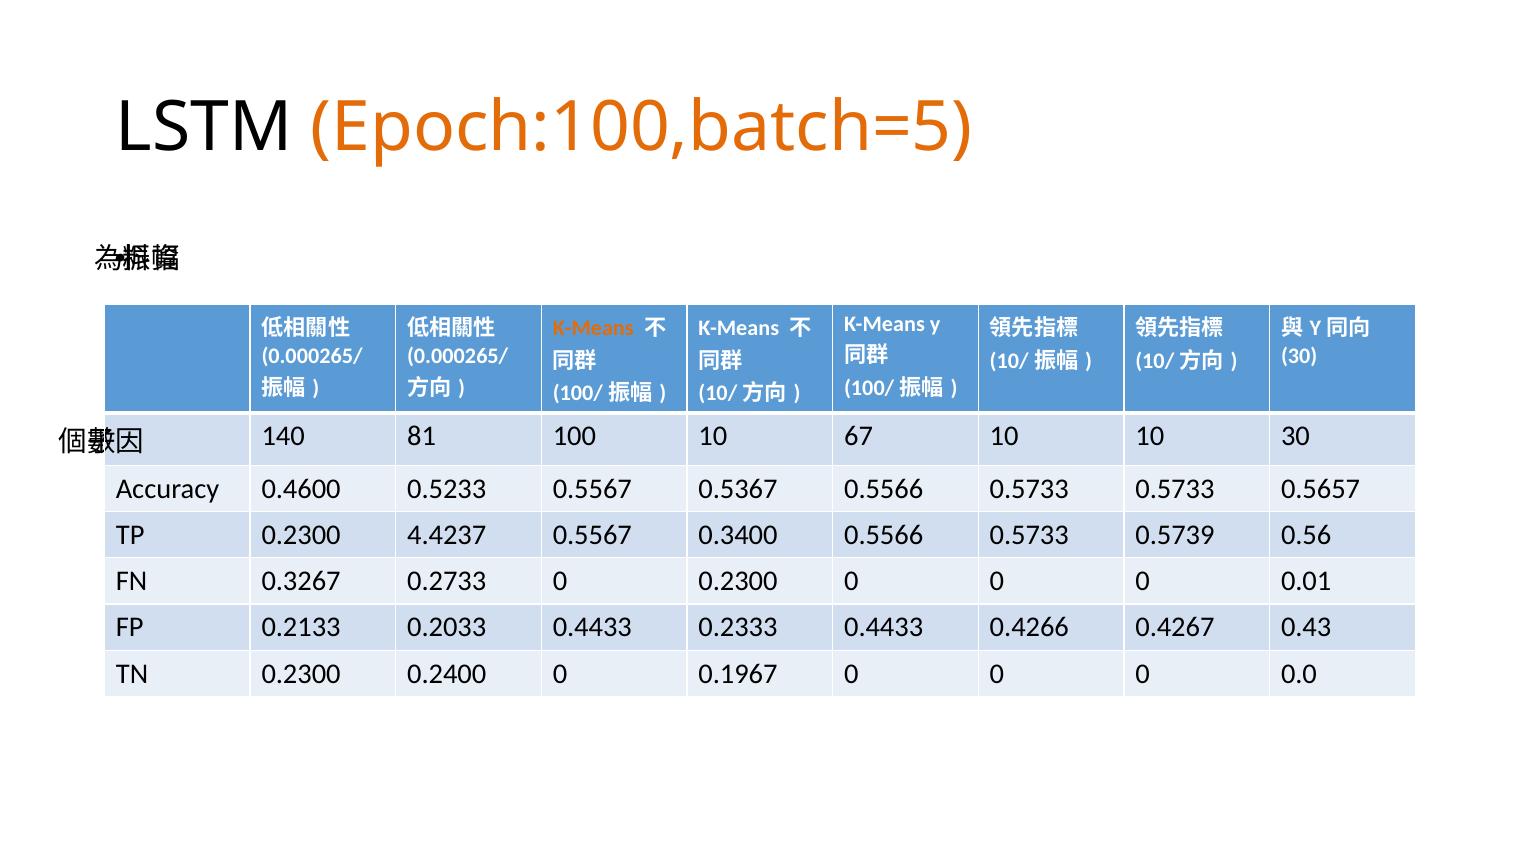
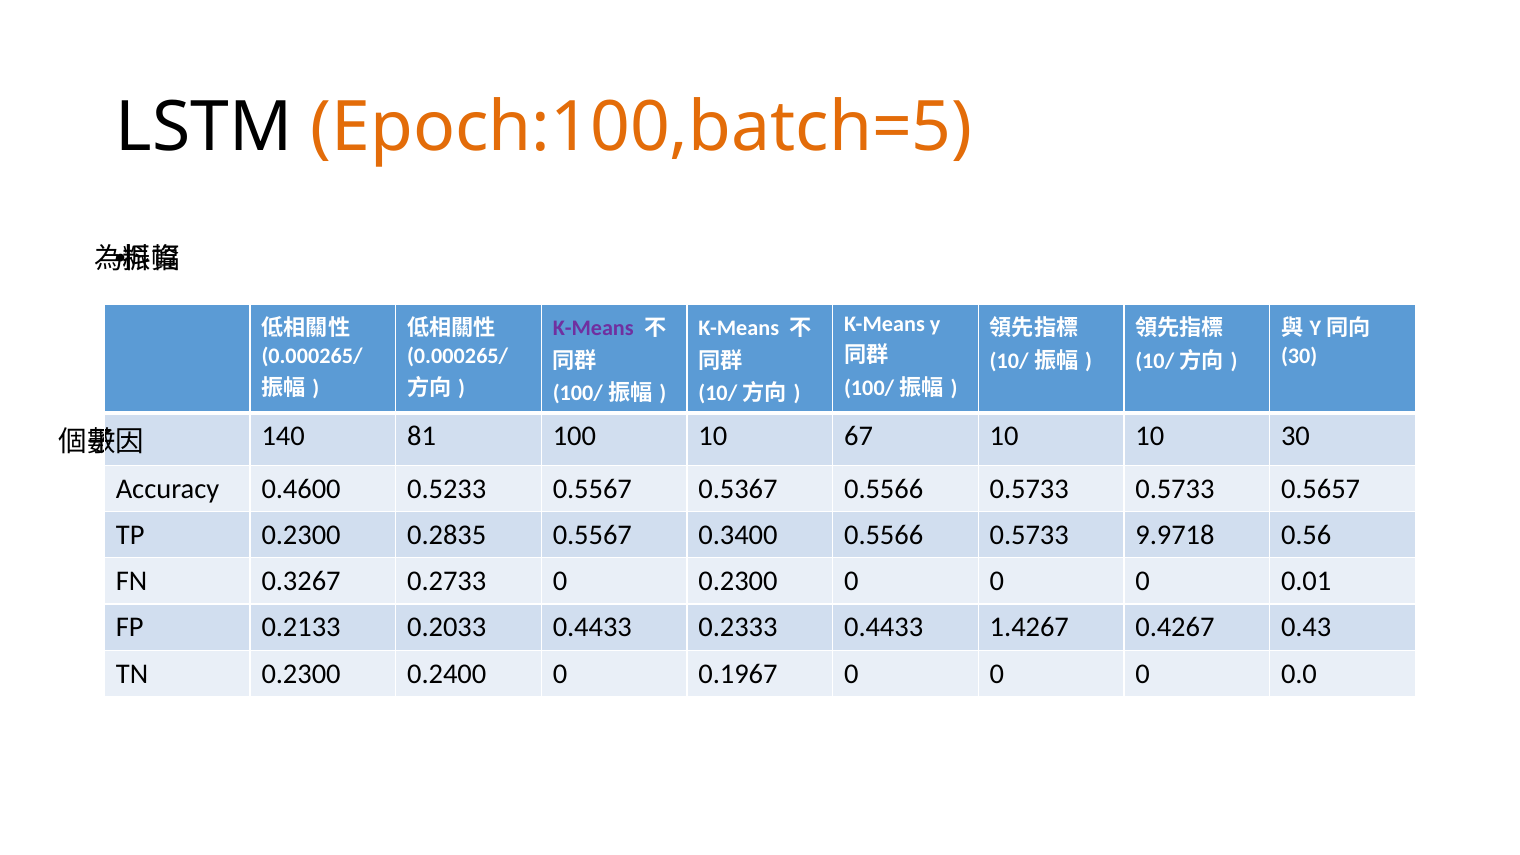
K-Means at (593, 328) colour: orange -> purple
4.4237: 4.4237 -> 0.2835
0.5739: 0.5739 -> 9.9718
0.4266: 0.4266 -> 1.4267
